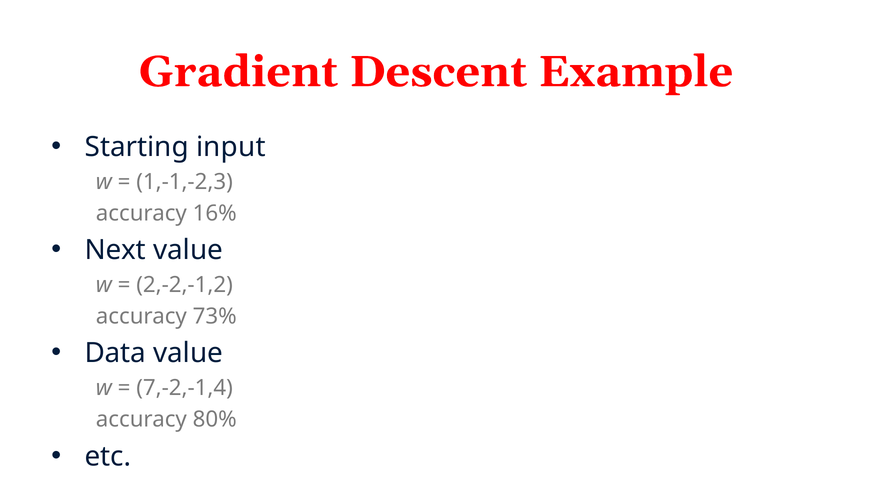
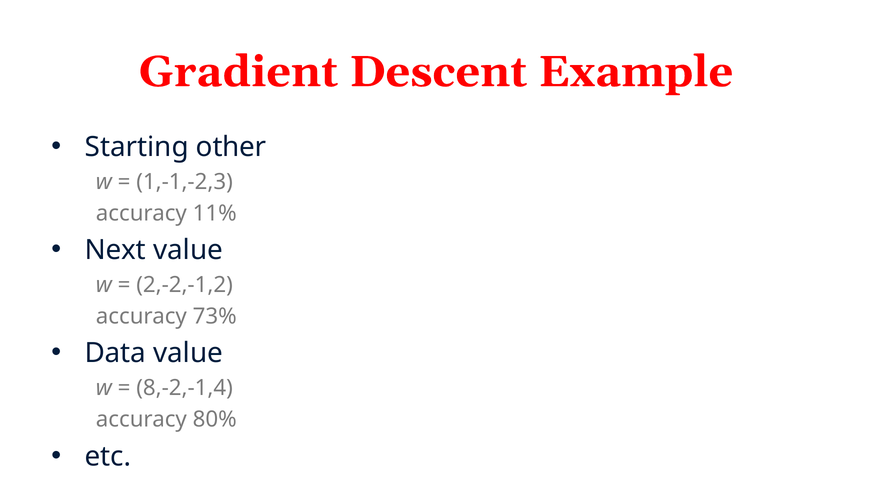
input: input -> other
16%: 16% -> 11%
7,-2,-1,4: 7,-2,-1,4 -> 8,-2,-1,4
